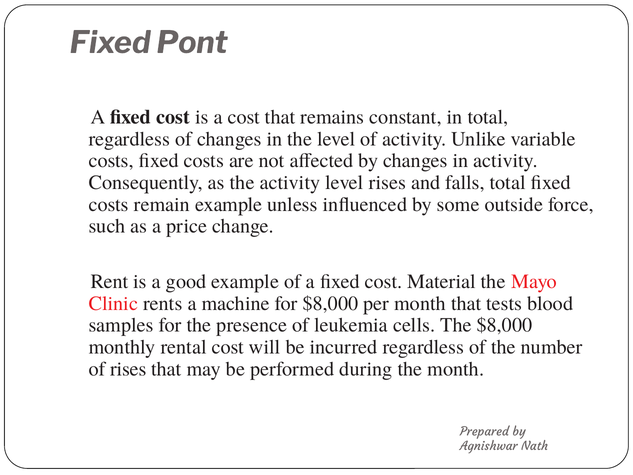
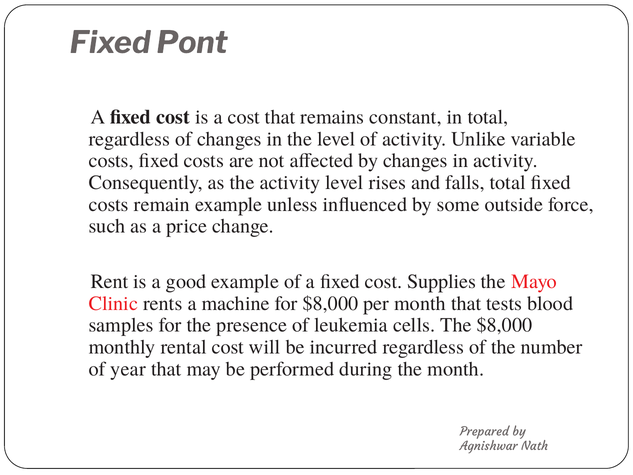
Material: Material -> Supplies
of rises: rises -> year
